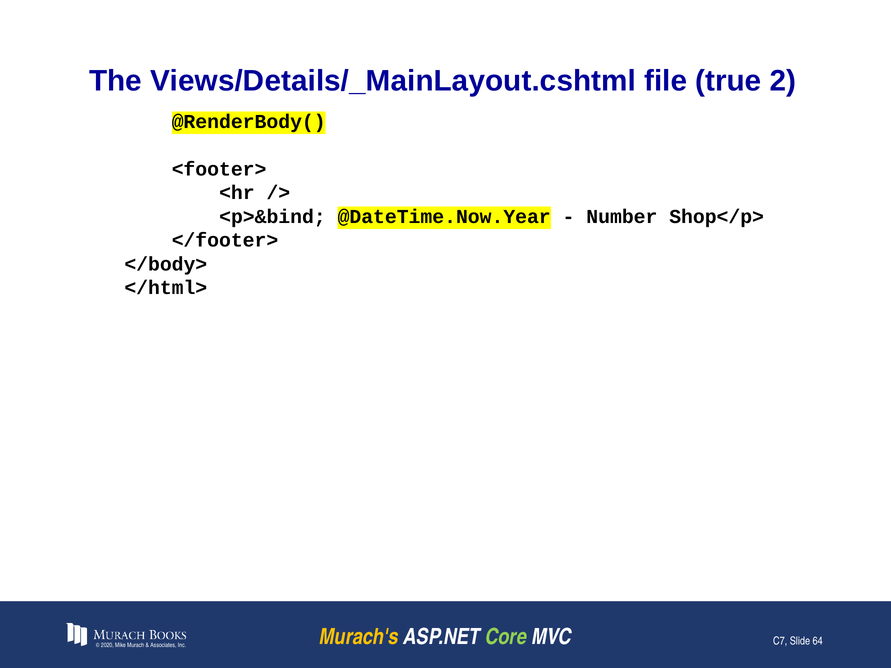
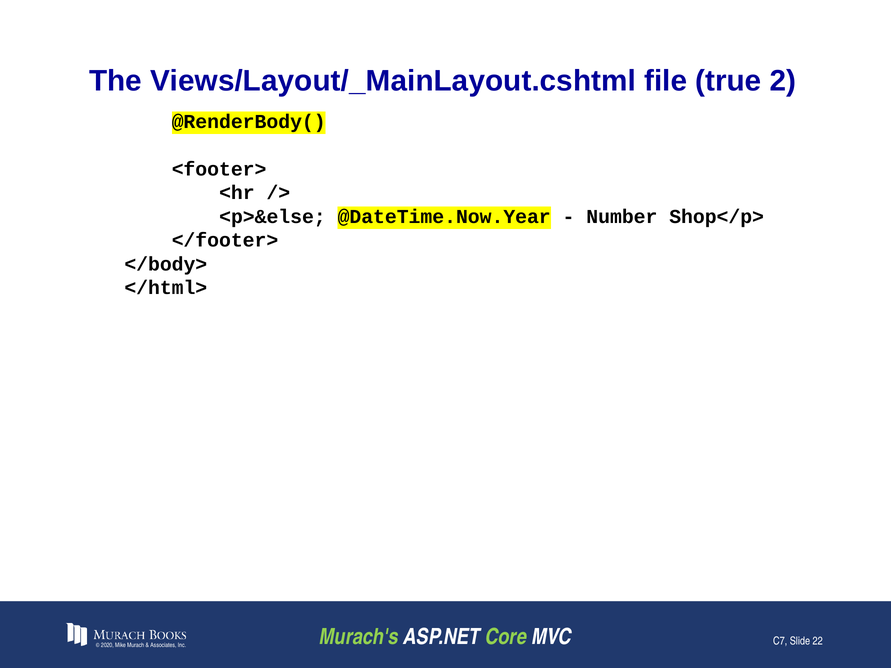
Views/Details/_MainLayout.cshtml: Views/Details/_MainLayout.cshtml -> Views/Layout/_MainLayout.cshtml
<p>&bind: <p>&bind -> <p>&else
Murach's colour: yellow -> light green
64: 64 -> 22
